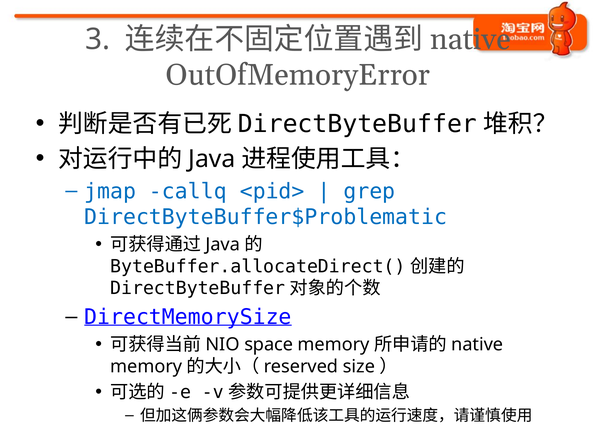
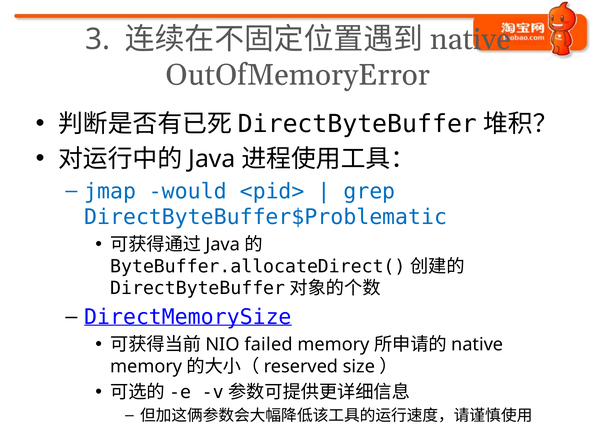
callq: callq -> would
space: space -> failed
